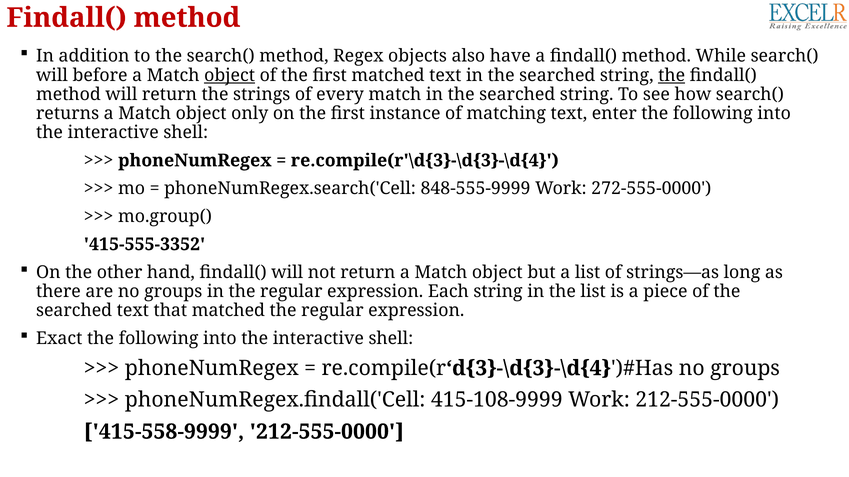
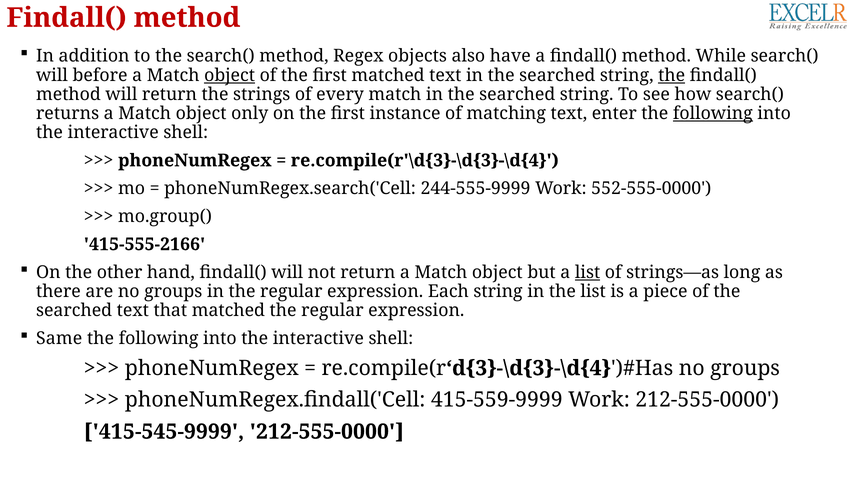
following at (713, 114) underline: none -> present
848-555-9999: 848-555-9999 -> 244-555-9999
272-555-0000: 272-555-0000 -> 552-555-0000
415-555-3352: 415-555-3352 -> 415-555-2166
list at (588, 273) underline: none -> present
Exact: Exact -> Same
415-108-9999: 415-108-9999 -> 415-559-9999
415-558-9999: 415-558-9999 -> 415-545-9999
